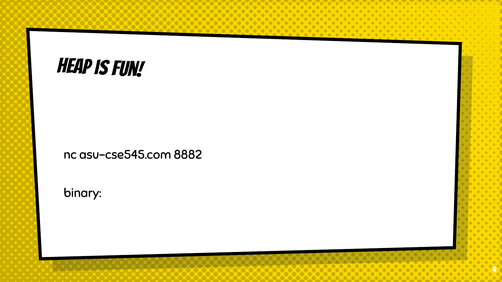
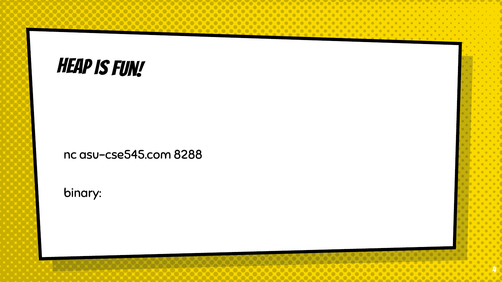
8882: 8882 -> 8288
